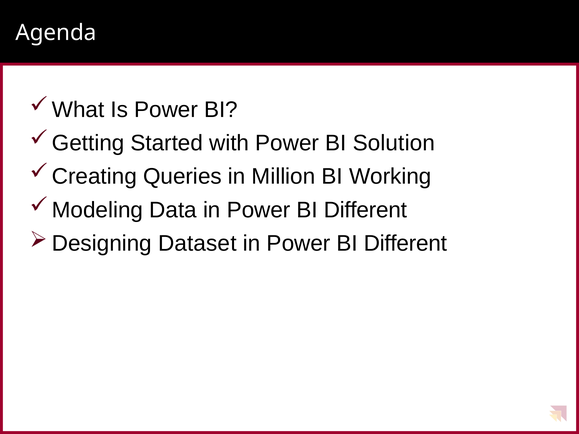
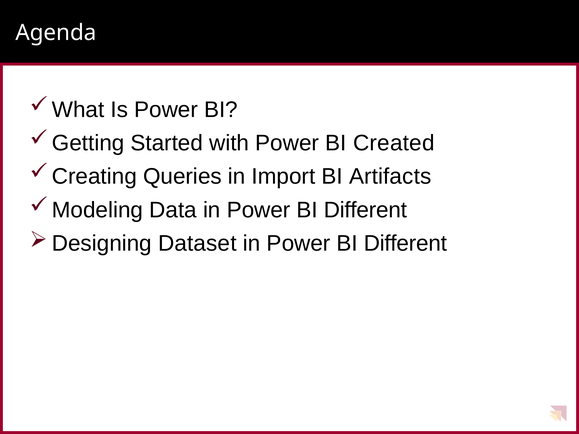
Solution: Solution -> Created
Million: Million -> Import
Working: Working -> Artifacts
